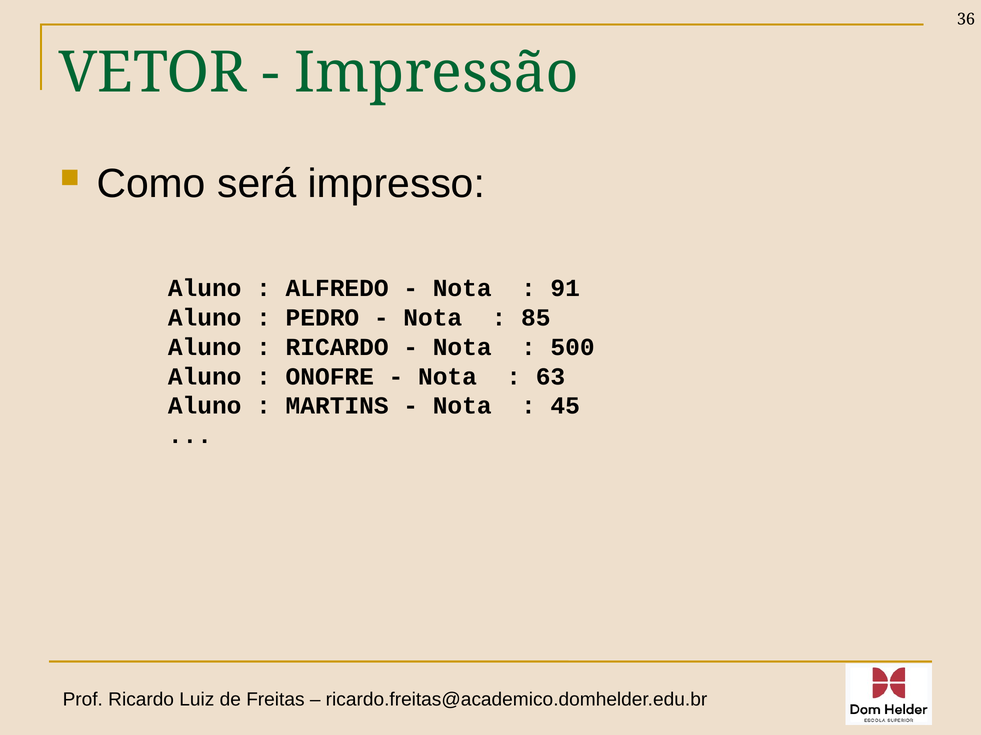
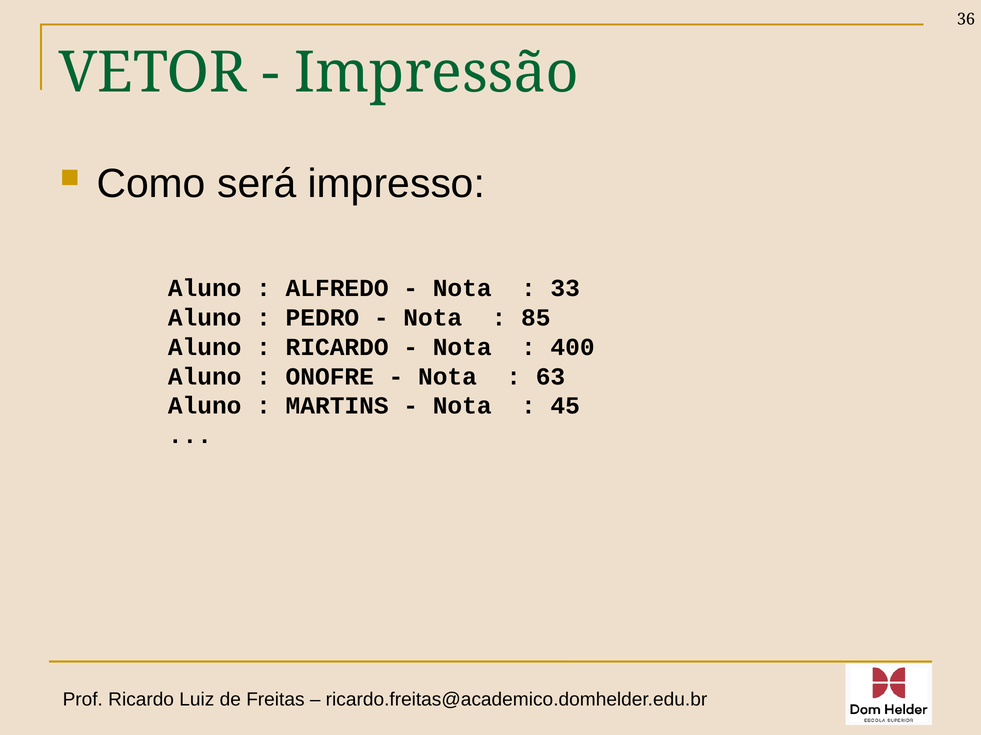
91: 91 -> 33
500: 500 -> 400
